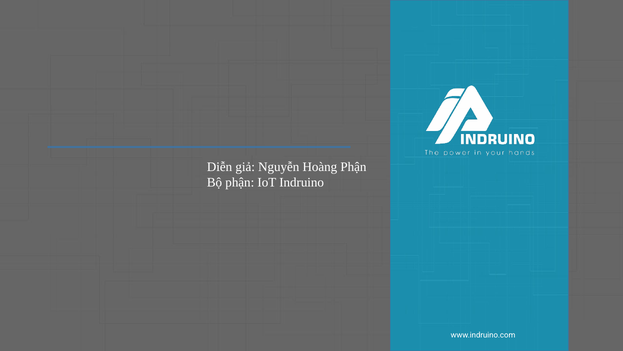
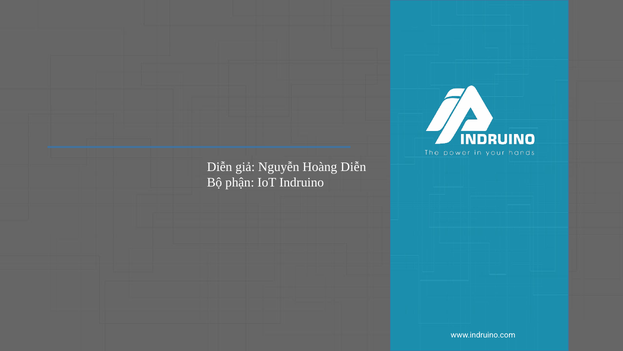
Phận at (353, 167): Phận -> Diễn
